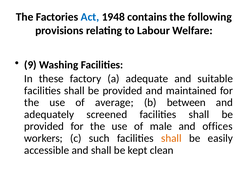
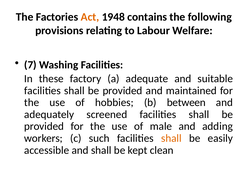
Act colour: blue -> orange
9: 9 -> 7
average: average -> hobbies
offices: offices -> adding
